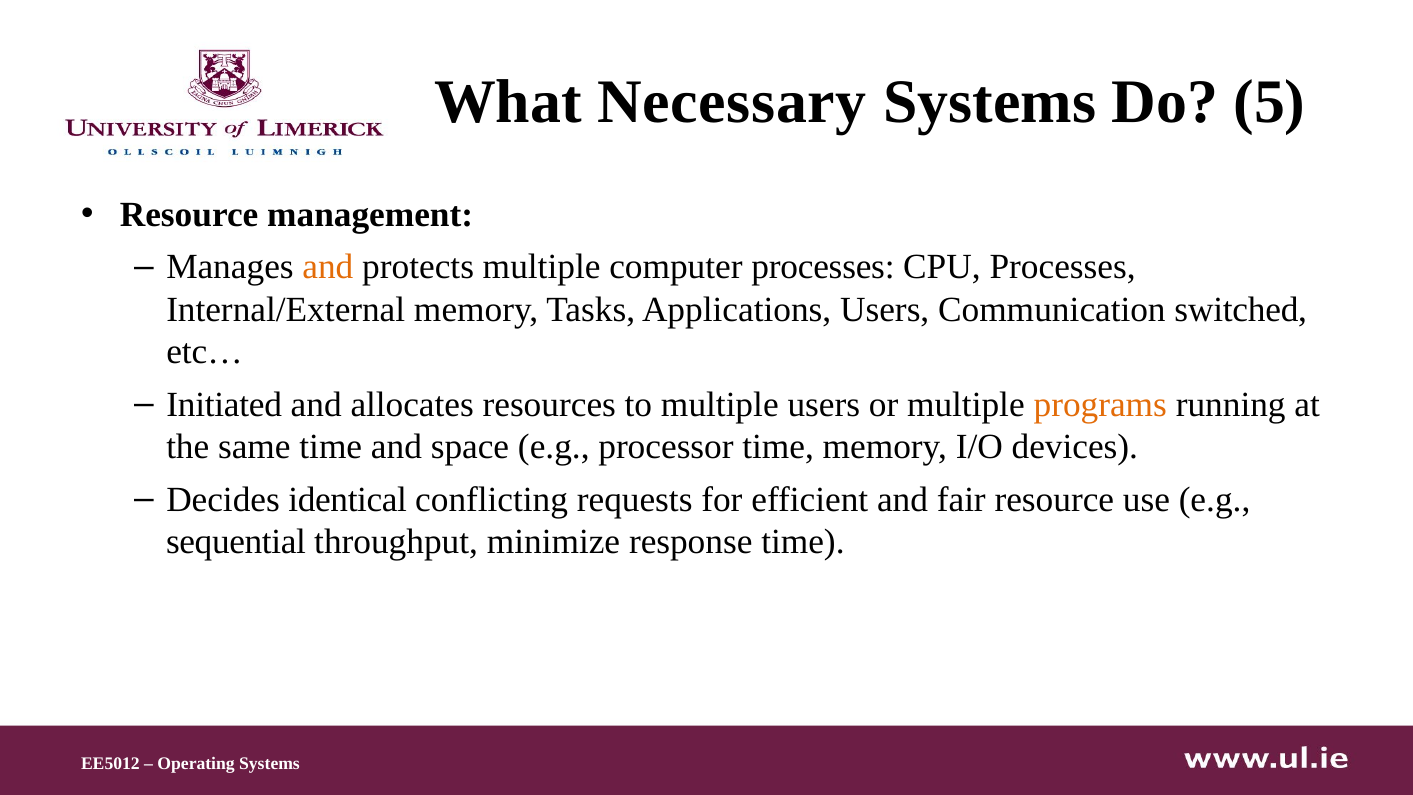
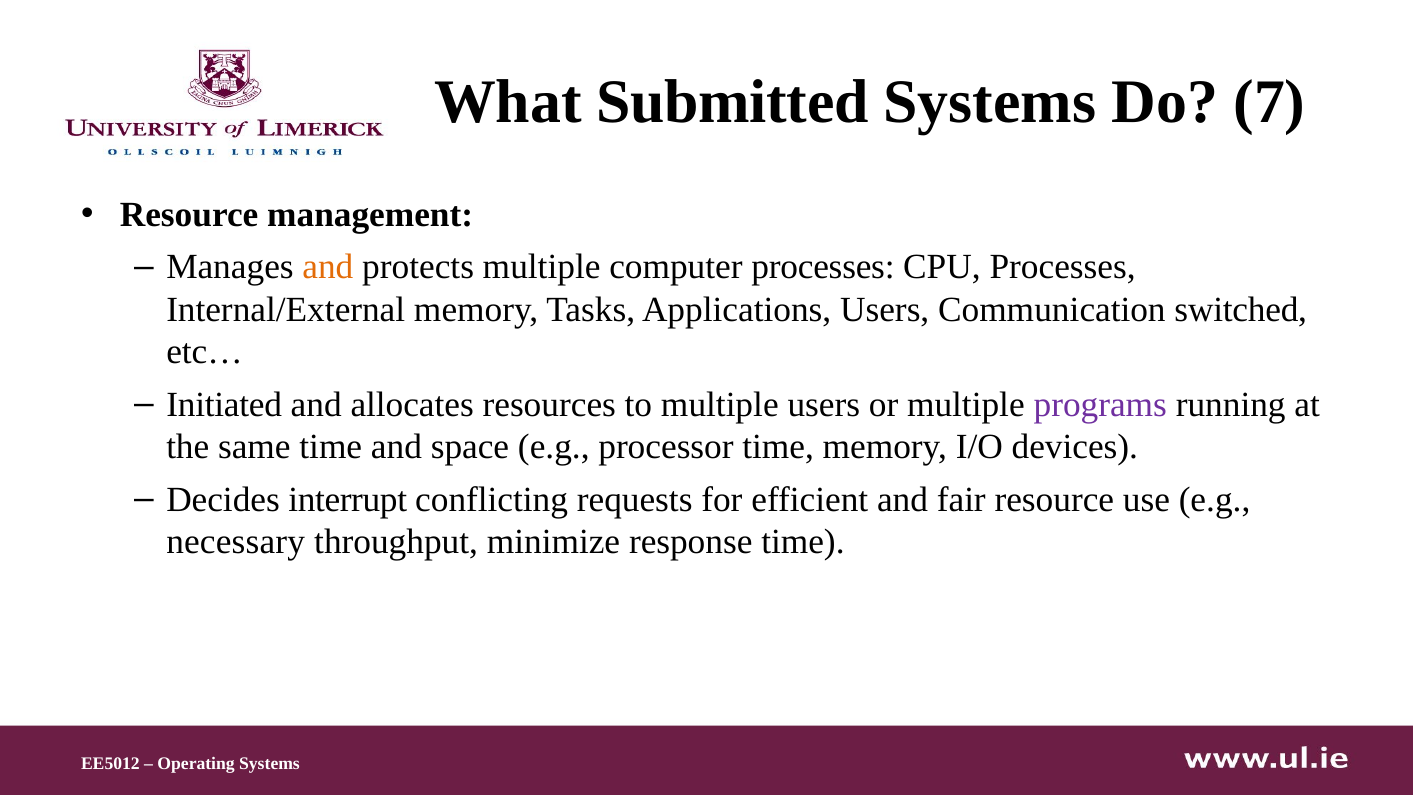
Necessary: Necessary -> Submitted
5: 5 -> 7
programs colour: orange -> purple
identical: identical -> interrupt
sequential: sequential -> necessary
